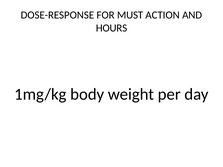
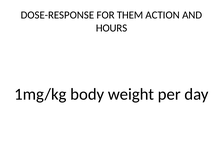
MUST: MUST -> THEM
